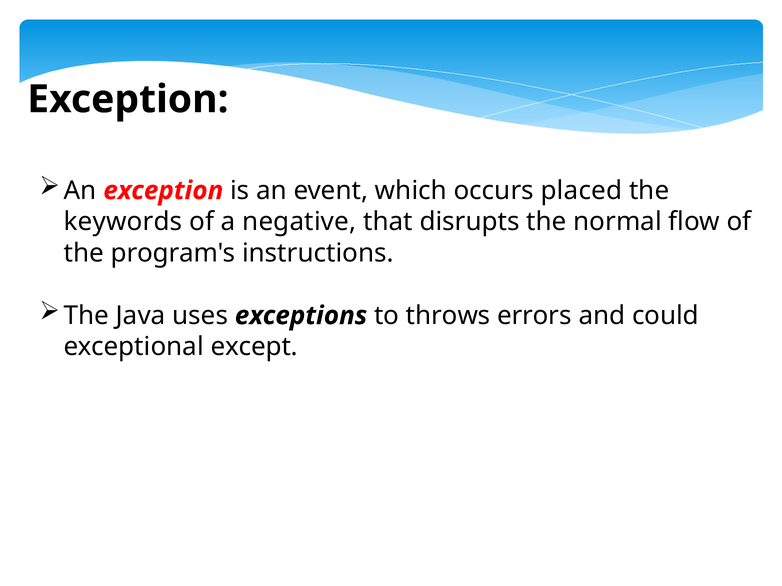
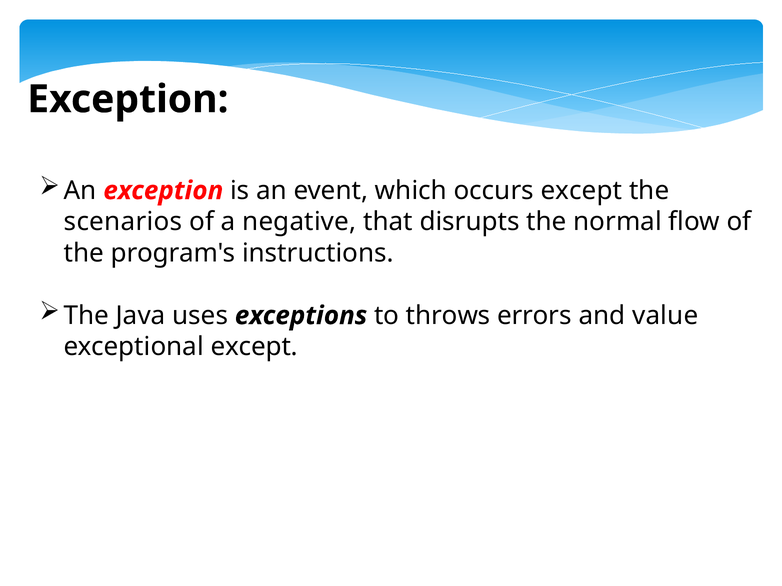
occurs placed: placed -> except
keywords: keywords -> scenarios
could: could -> value
